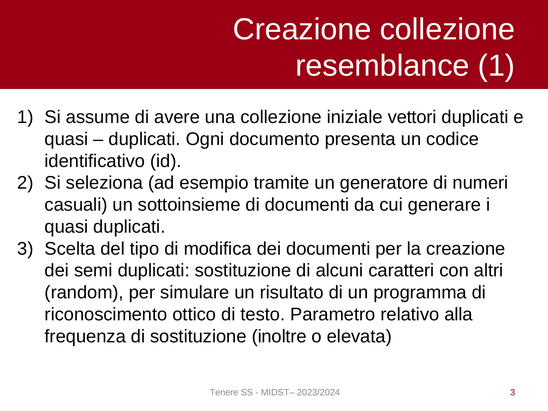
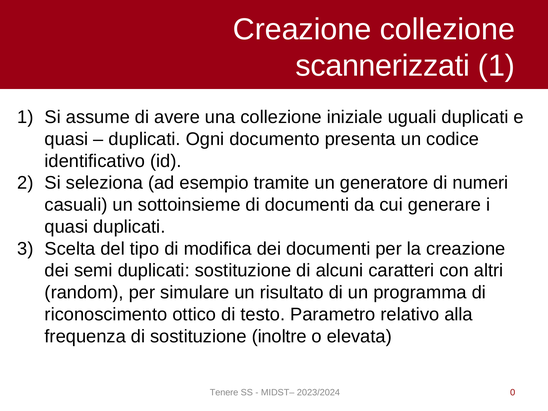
resemblance: resemblance -> scannerizzati
vettori: vettori -> uguali
2023/2024 3: 3 -> 0
